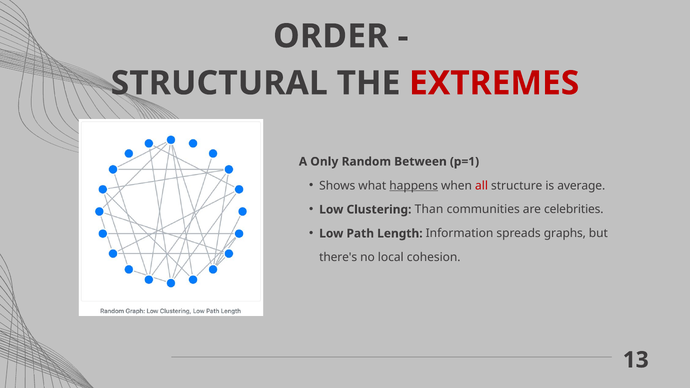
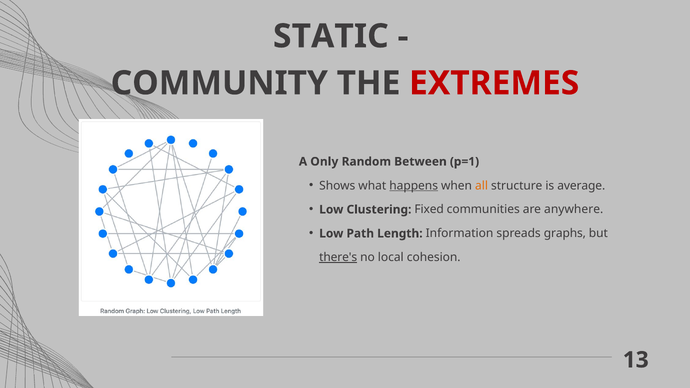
ORDER: ORDER -> STATIC
STRUCTURAL: STRUCTURAL -> COMMUNITY
all colour: red -> orange
Than: Than -> Fixed
celebrities: celebrities -> anywhere
there's underline: none -> present
